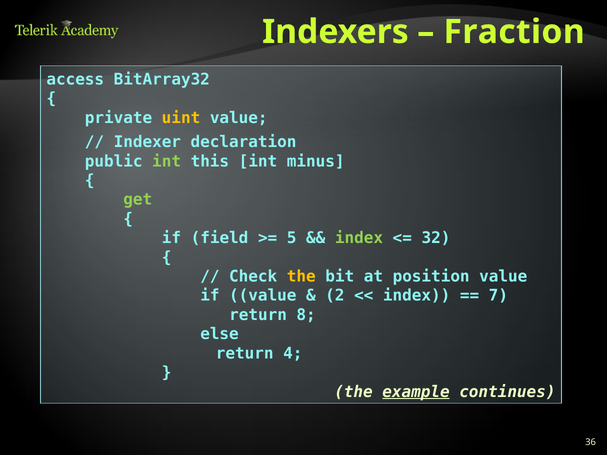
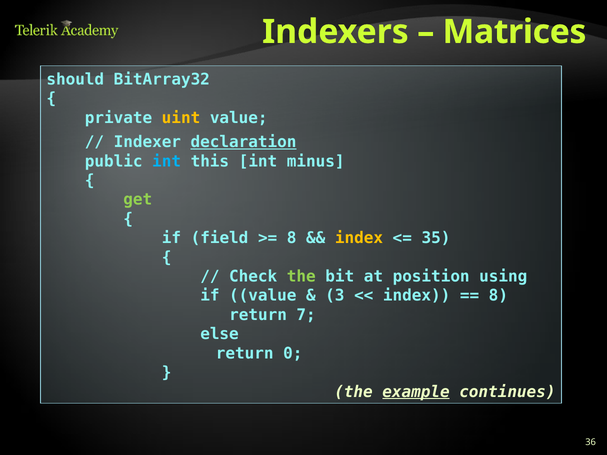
Fraction: Fraction -> Matrices
access: access -> should
declaration underline: none -> present
int at (167, 161) colour: light green -> light blue
5 at (292, 238): 5 -> 8
index at (359, 238) colour: light green -> yellow
32: 32 -> 35
the at (301, 277) colour: yellow -> light green
position value: value -> using
2: 2 -> 3
7 at (498, 296): 7 -> 8
8: 8 -> 7
4: 4 -> 0
